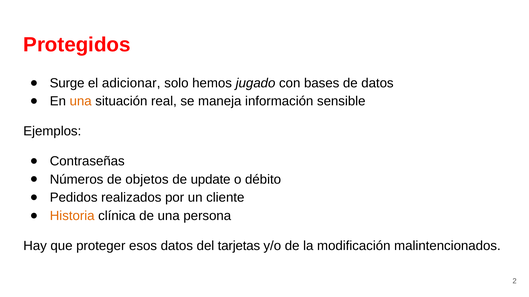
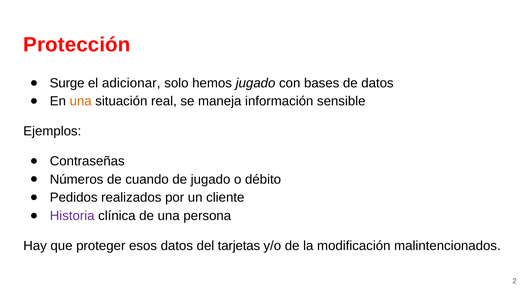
Protegidos: Protegidos -> Protección
objetos: objetos -> cuando
de update: update -> jugado
Historia colour: orange -> purple
